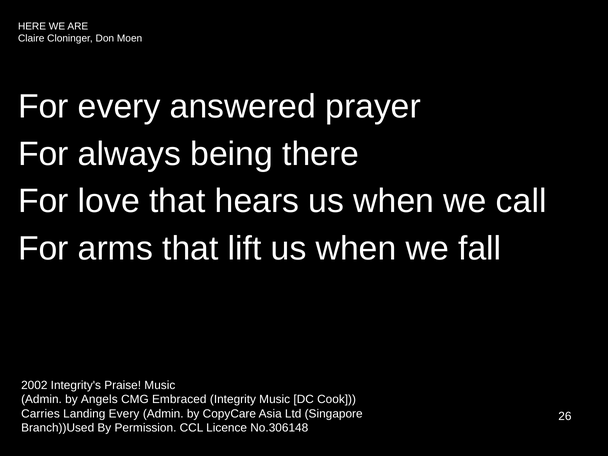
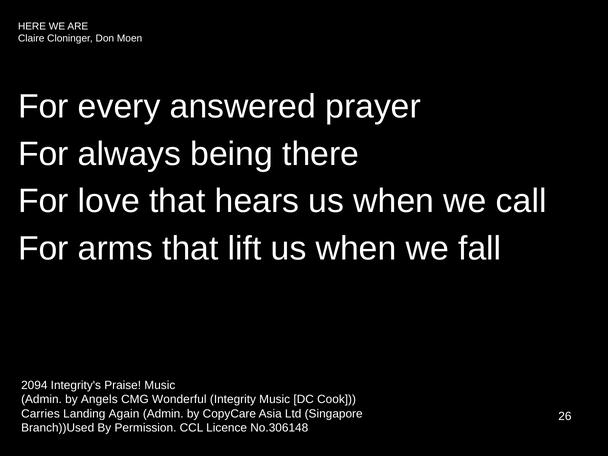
2002: 2002 -> 2094
Embraced: Embraced -> Wonderful
Landing Every: Every -> Again
